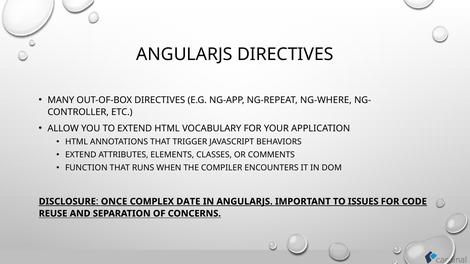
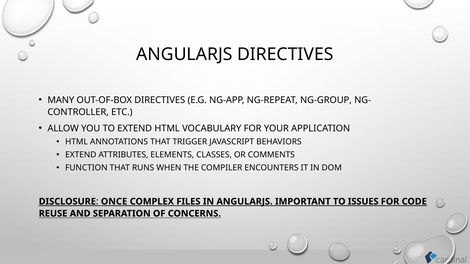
NG-WHERE: NG-WHERE -> NG-GROUP
DATE: DATE -> FILES
